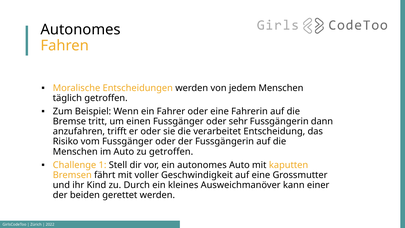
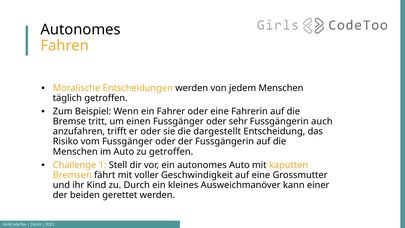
dann: dann -> auch
verarbeitet: verarbeitet -> dargestellt
